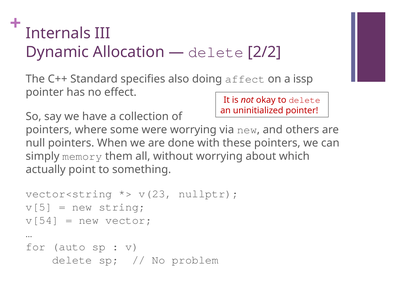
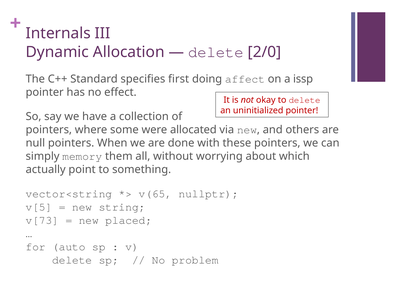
2/2: 2/2 -> 2/0
also: also -> first
were worrying: worrying -> allocated
v(23: v(23 -> v(65
v[54: v[54 -> v[73
vector: vector -> placed
